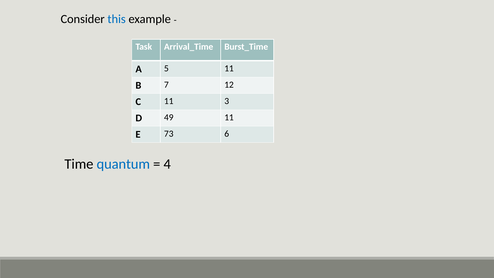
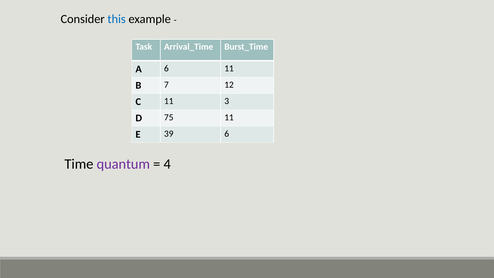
A 5: 5 -> 6
49: 49 -> 75
73: 73 -> 39
quantum colour: blue -> purple
